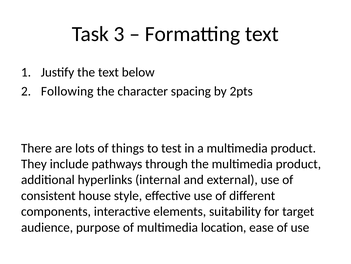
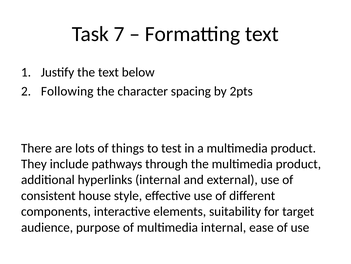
3: 3 -> 7
multimedia location: location -> internal
